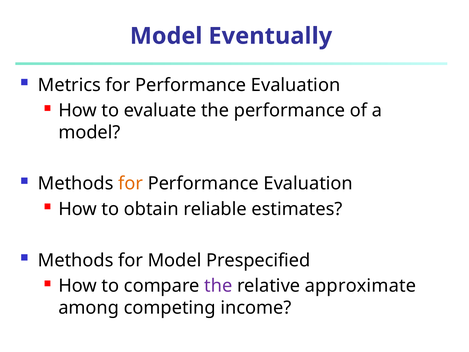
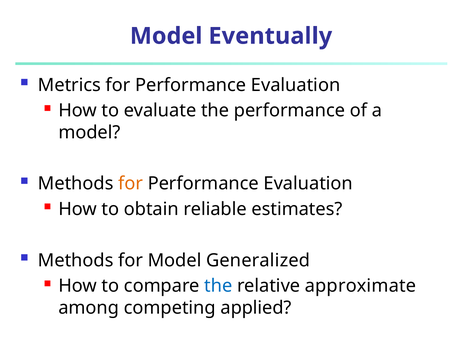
Prespecified: Prespecified -> Generalized
the at (218, 286) colour: purple -> blue
income: income -> applied
